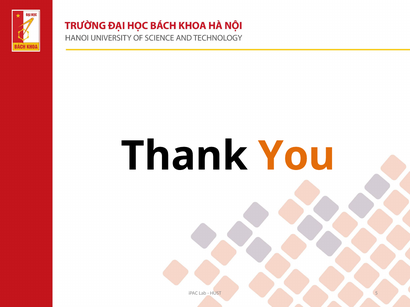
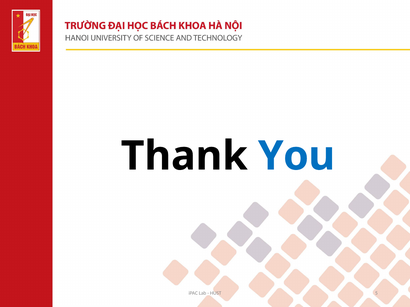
You colour: orange -> blue
